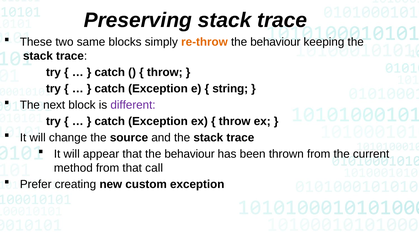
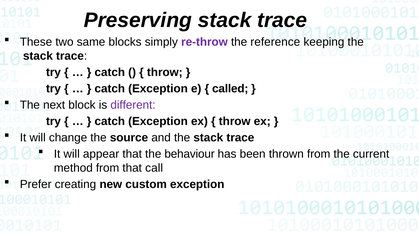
re-throw colour: orange -> purple
behaviour at (275, 42): behaviour -> reference
string: string -> called
